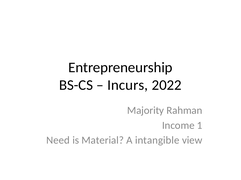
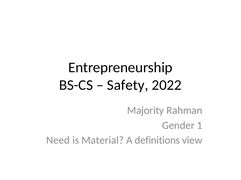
Incurs: Incurs -> Safety
Income: Income -> Gender
intangible: intangible -> definitions
